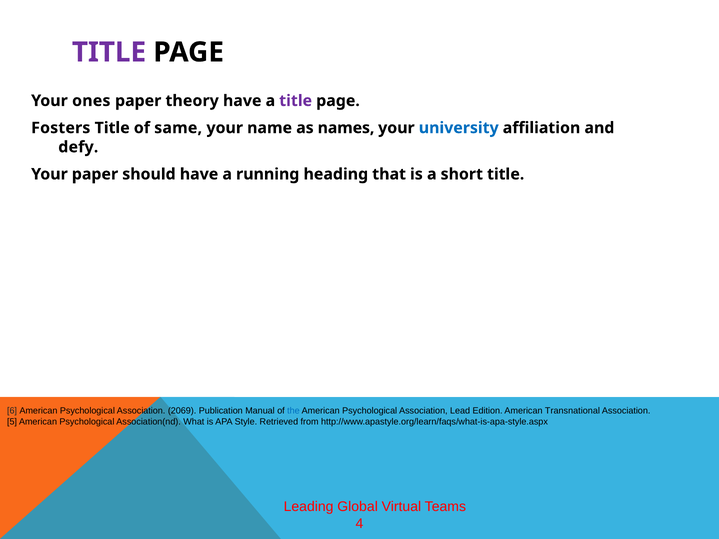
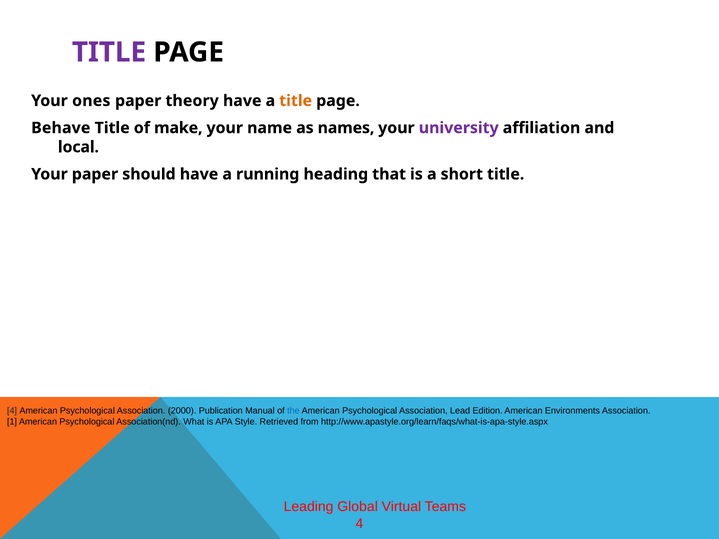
title at (296, 101) colour: purple -> orange
Fosters: Fosters -> Behave
same: same -> make
university colour: blue -> purple
defy: defy -> local
6 at (12, 411): 6 -> 4
2069: 2069 -> 2000
Transnational: Transnational -> Environments
5: 5 -> 1
